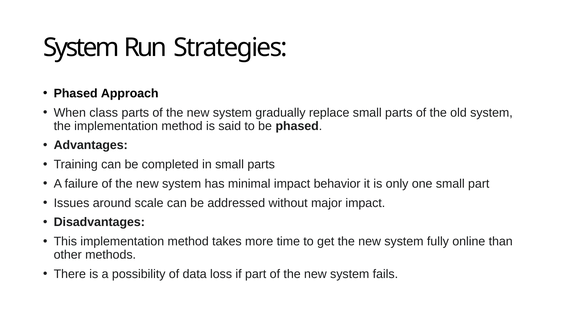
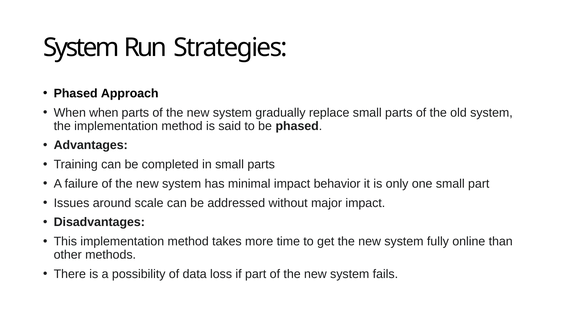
When class: class -> when
